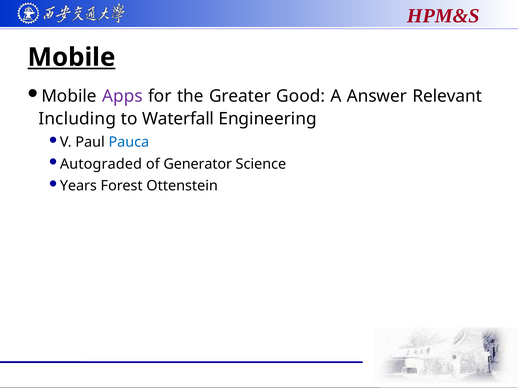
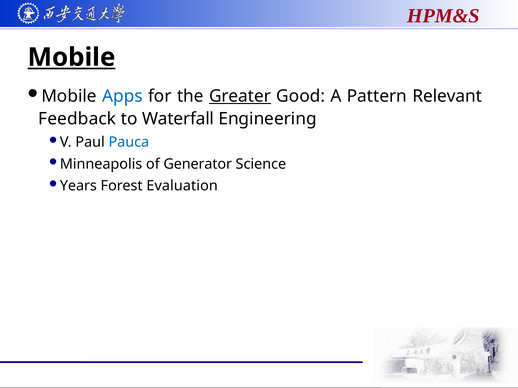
Apps colour: purple -> blue
Greater underline: none -> present
Answer: Answer -> Pattern
Including: Including -> Feedback
Autograded: Autograded -> Minneapolis
Ottenstein: Ottenstein -> Evaluation
